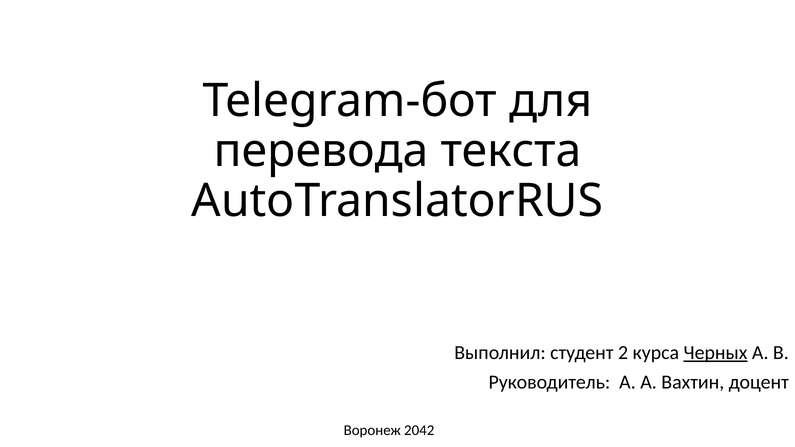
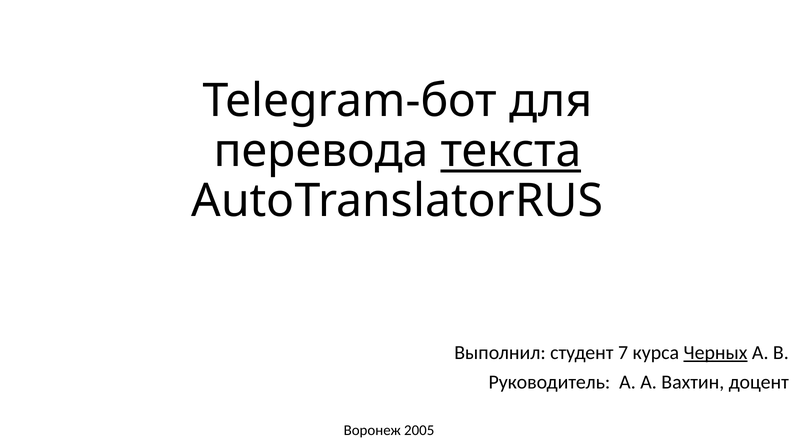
текста underline: none -> present
2: 2 -> 7
2042: 2042 -> 2005
